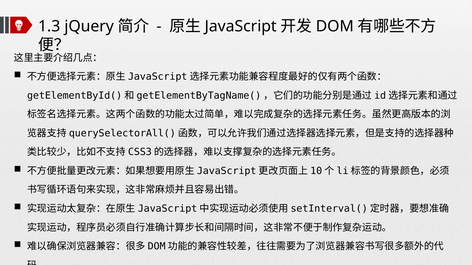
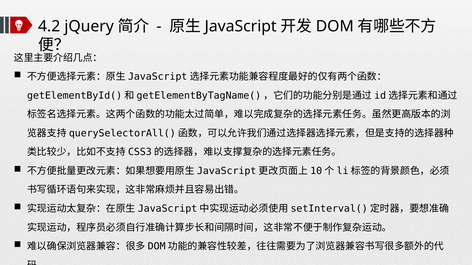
1.3: 1.3 -> 4.2
